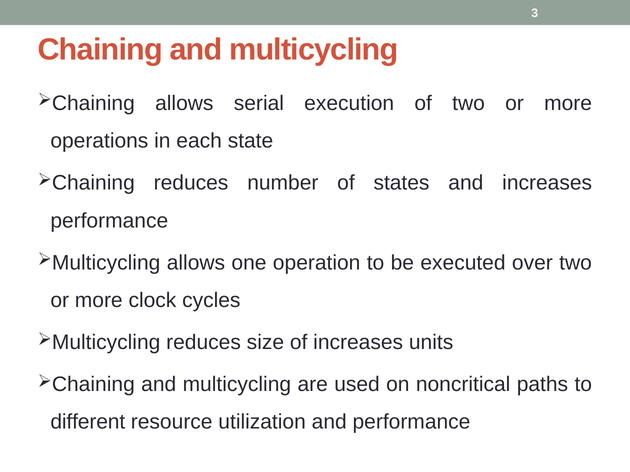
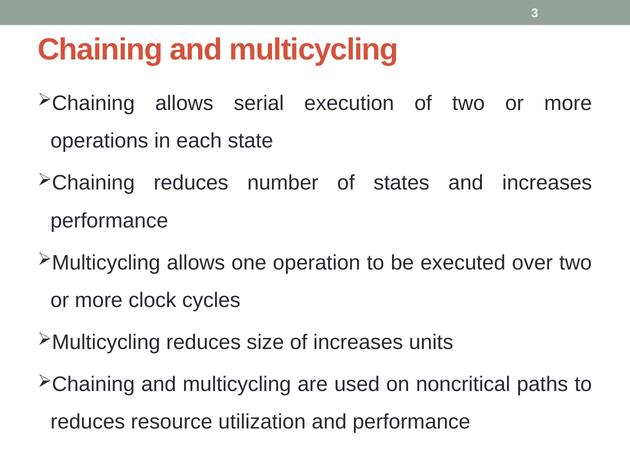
different at (88, 422): different -> reduces
